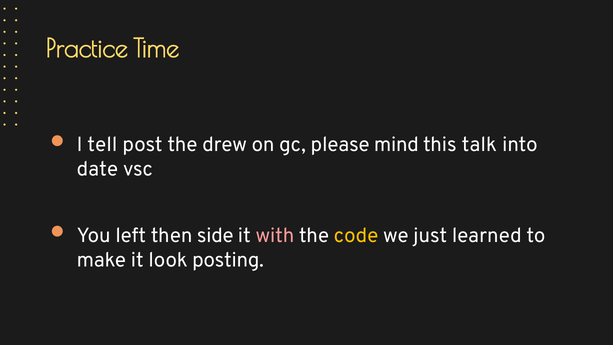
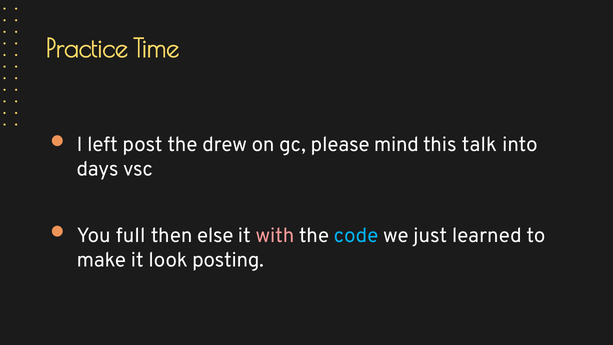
tell: tell -> left
date: date -> days
left: left -> full
side: side -> else
code colour: yellow -> light blue
